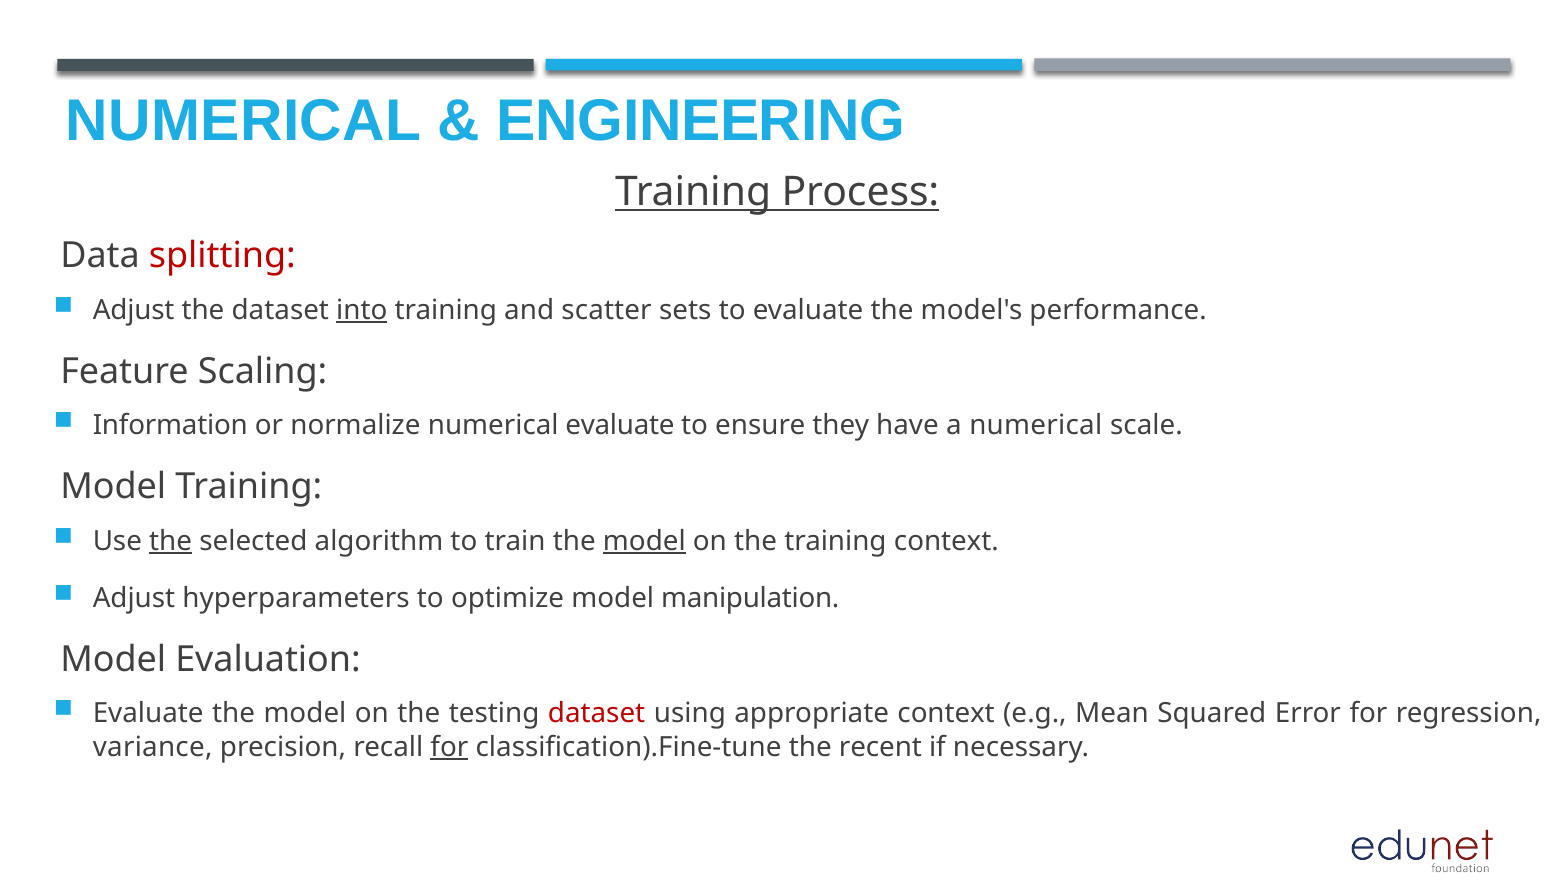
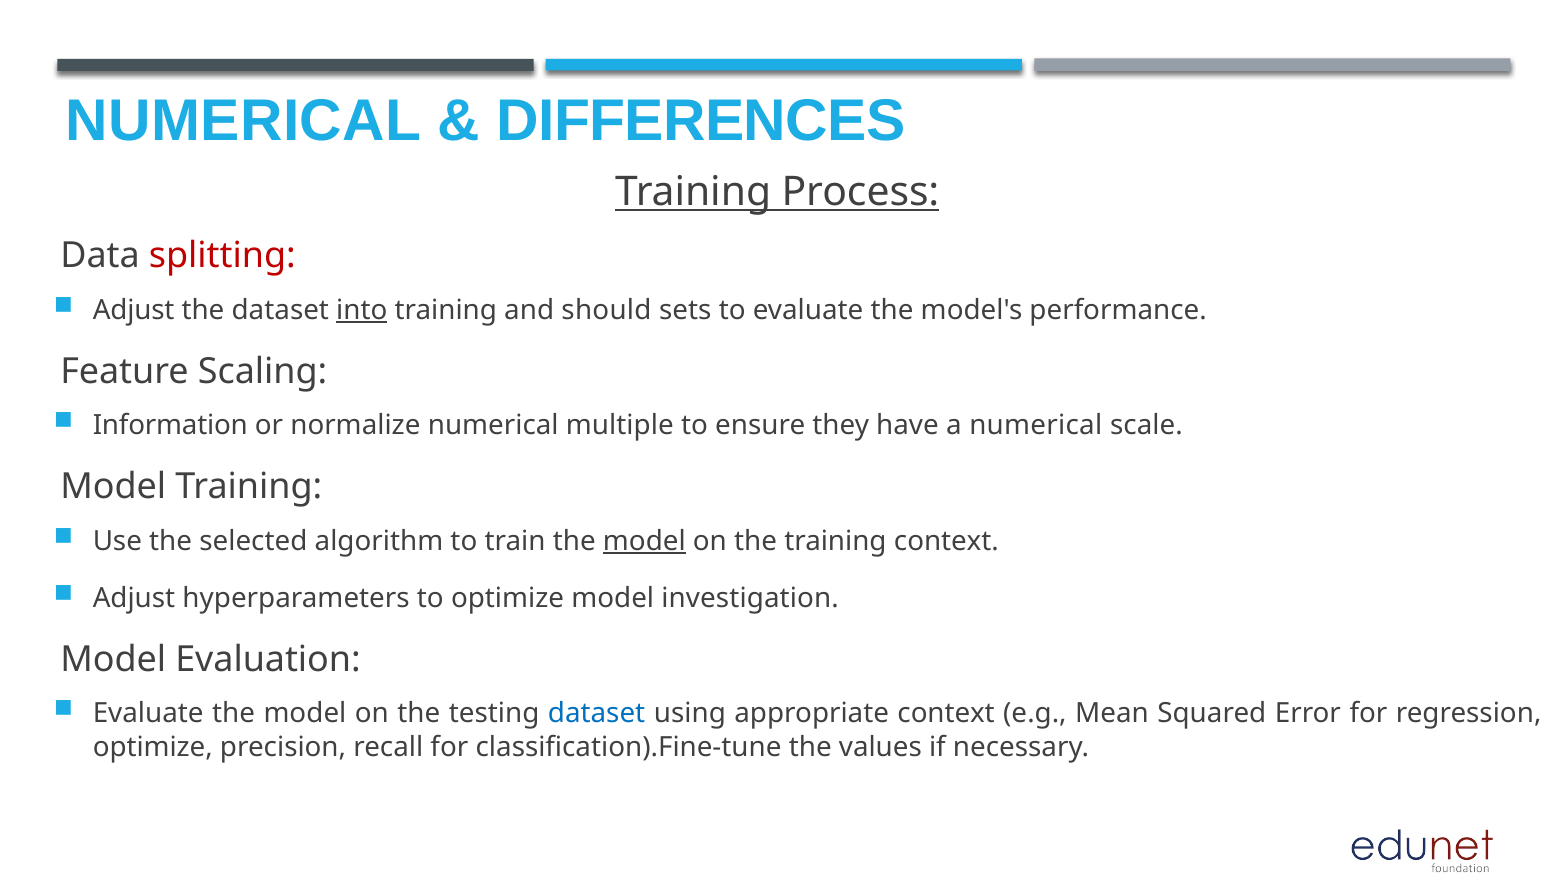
ENGINEERING: ENGINEERING -> DIFFERENCES
scatter: scatter -> should
numerical evaluate: evaluate -> multiple
the at (171, 541) underline: present -> none
manipulation: manipulation -> investigation
dataset at (597, 714) colour: red -> blue
variance at (153, 747): variance -> optimize
for at (449, 747) underline: present -> none
recent: recent -> values
